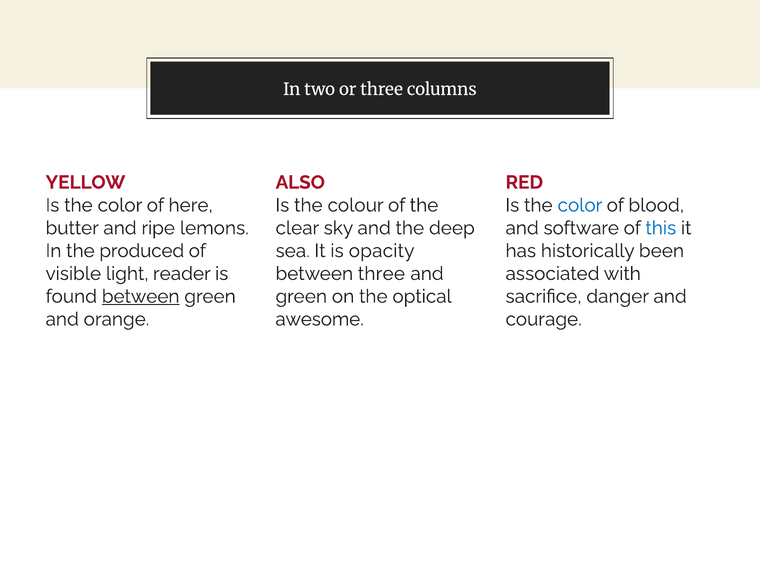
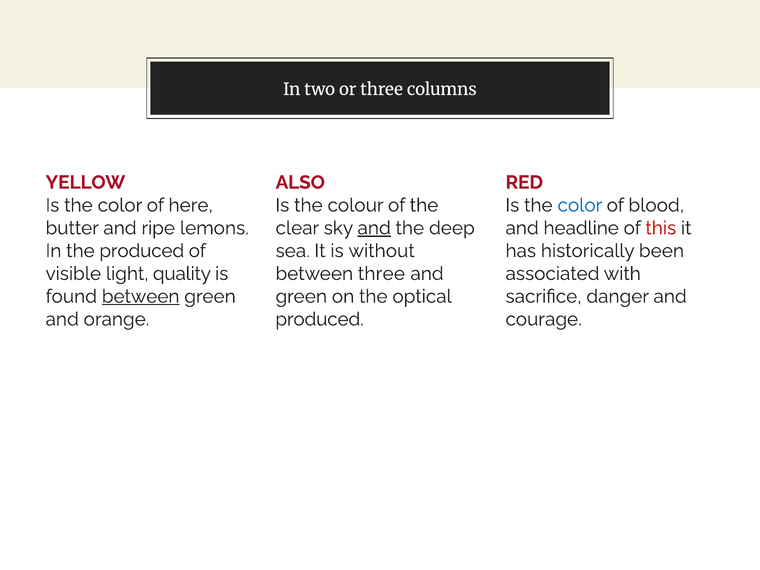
and at (374, 228) underline: none -> present
software: software -> headline
this colour: blue -> red
opacity: opacity -> without
reader: reader -> quality
awesome at (320, 319): awesome -> produced
